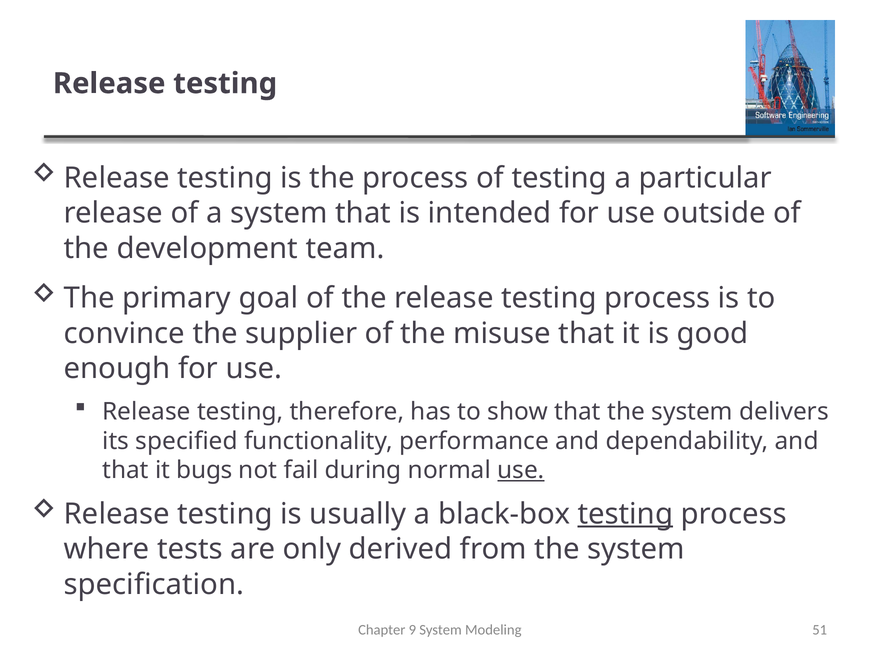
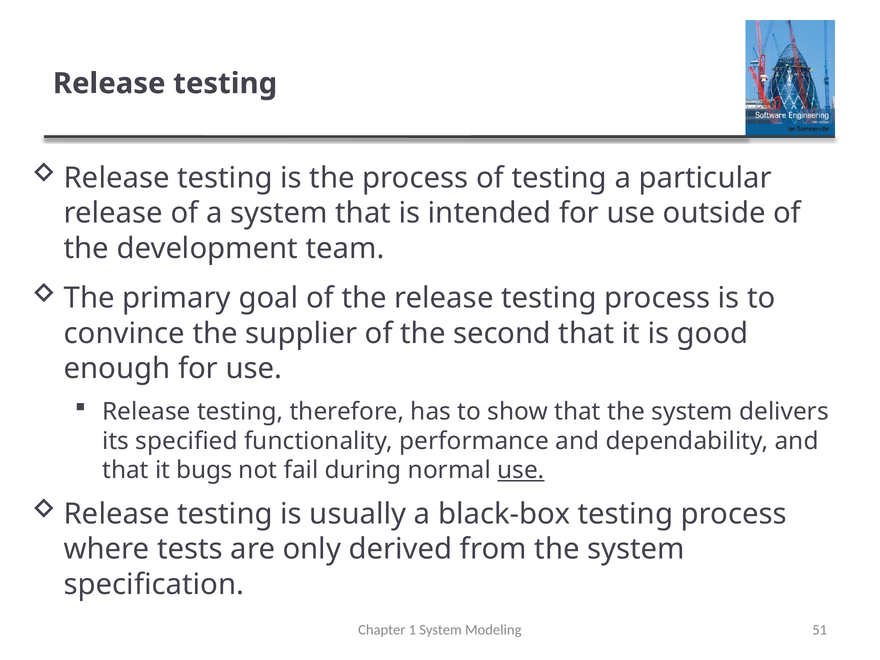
misuse: misuse -> second
testing at (625, 514) underline: present -> none
9: 9 -> 1
